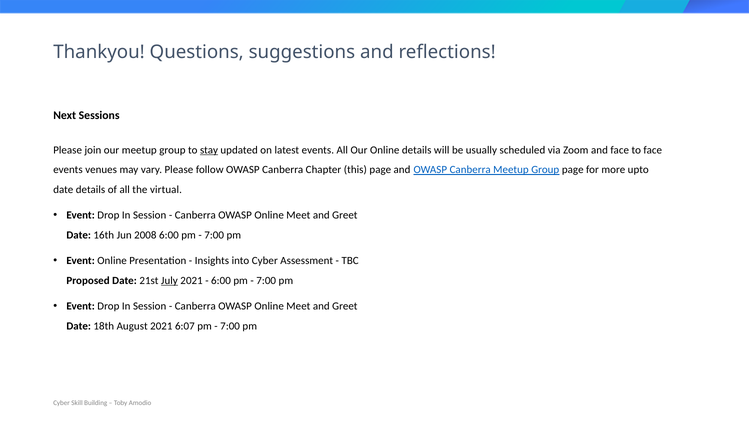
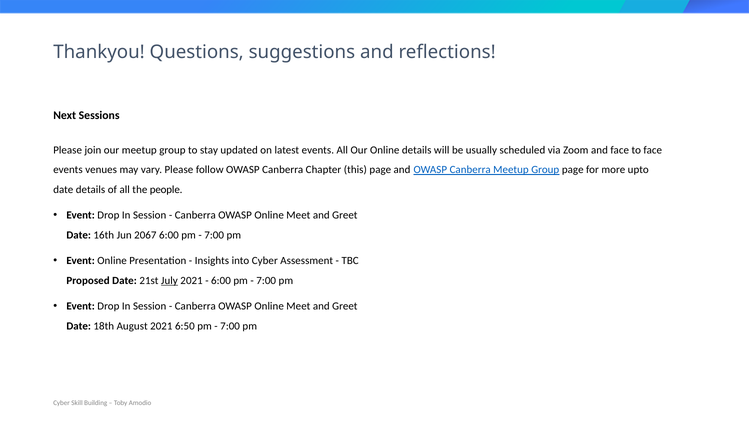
stay underline: present -> none
virtual: virtual -> people
2008: 2008 -> 2067
6:07: 6:07 -> 6:50
